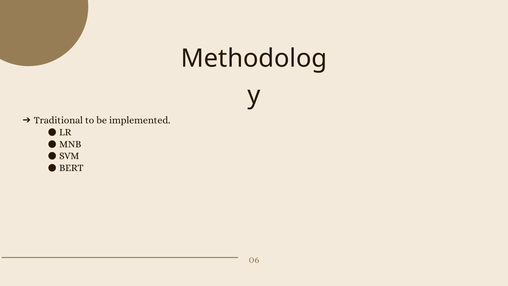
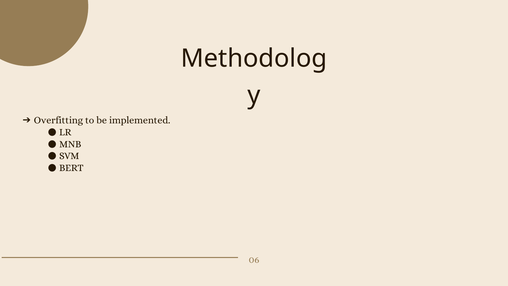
Traditional: Traditional -> Overfitting
